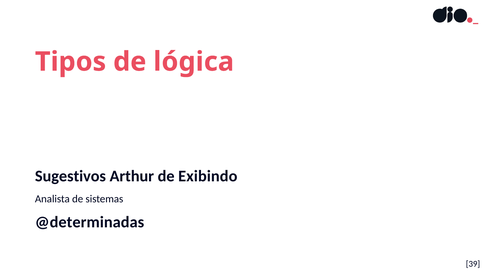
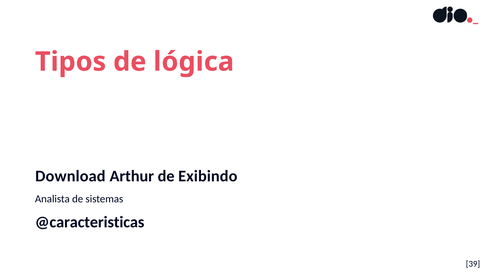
Sugestivos: Sugestivos -> Download
@determinadas: @determinadas -> @caracteristicas
